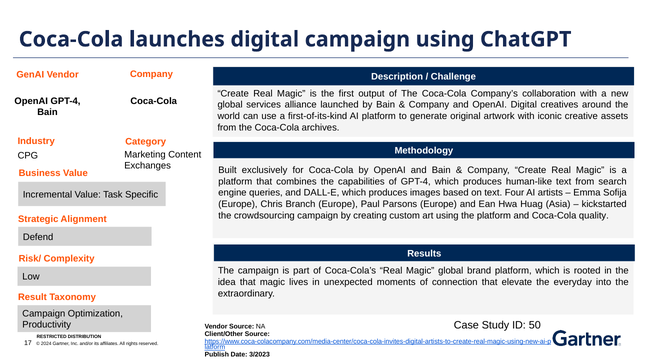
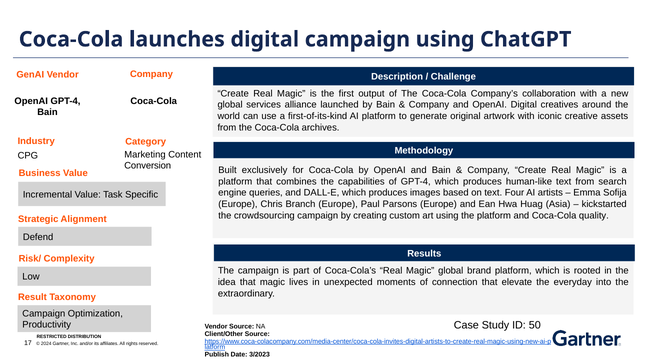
Exchanges: Exchanges -> Conversion
